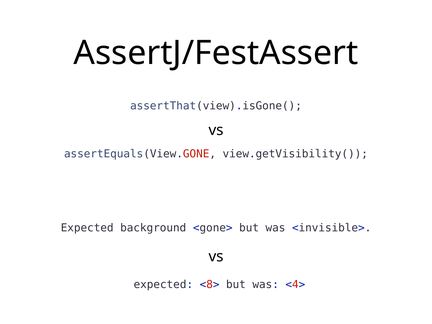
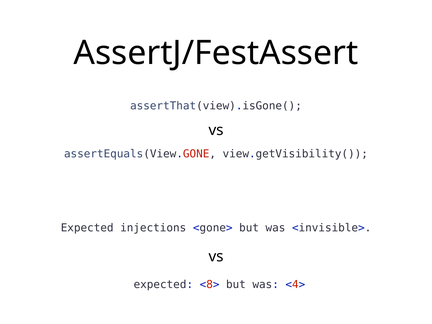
background: background -> injections
